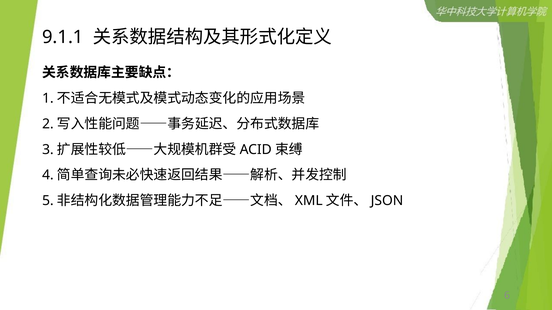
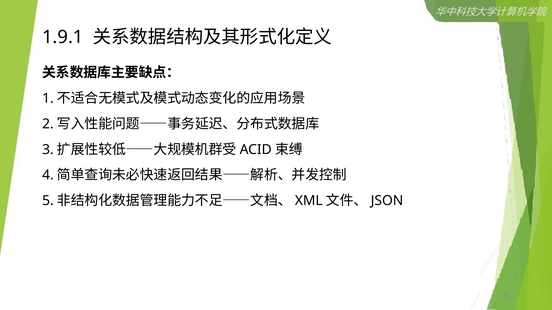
9.1.1: 9.1.1 -> 1.9.1
